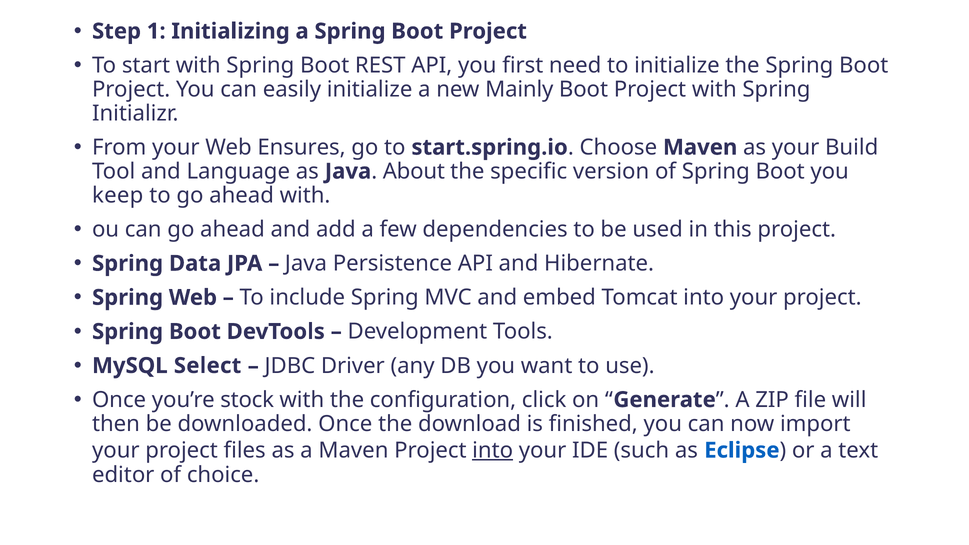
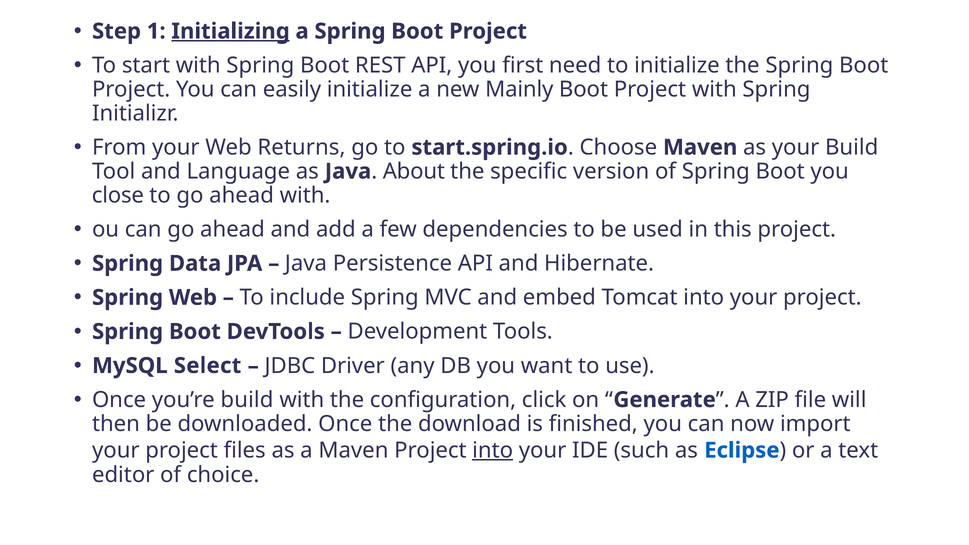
Initializing underline: none -> present
Ensures: Ensures -> Returns
keep: keep -> close
you’re stock: stock -> build
